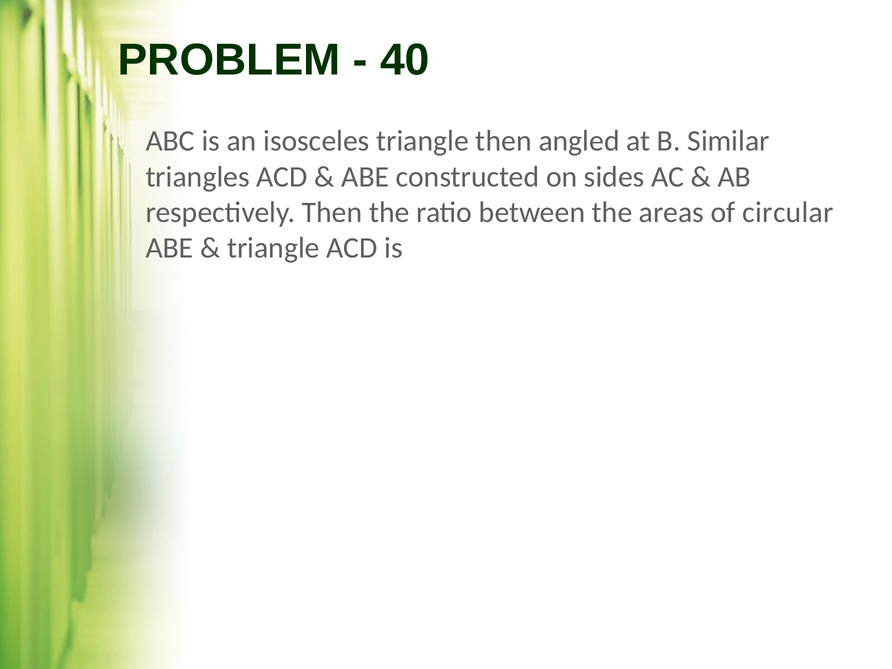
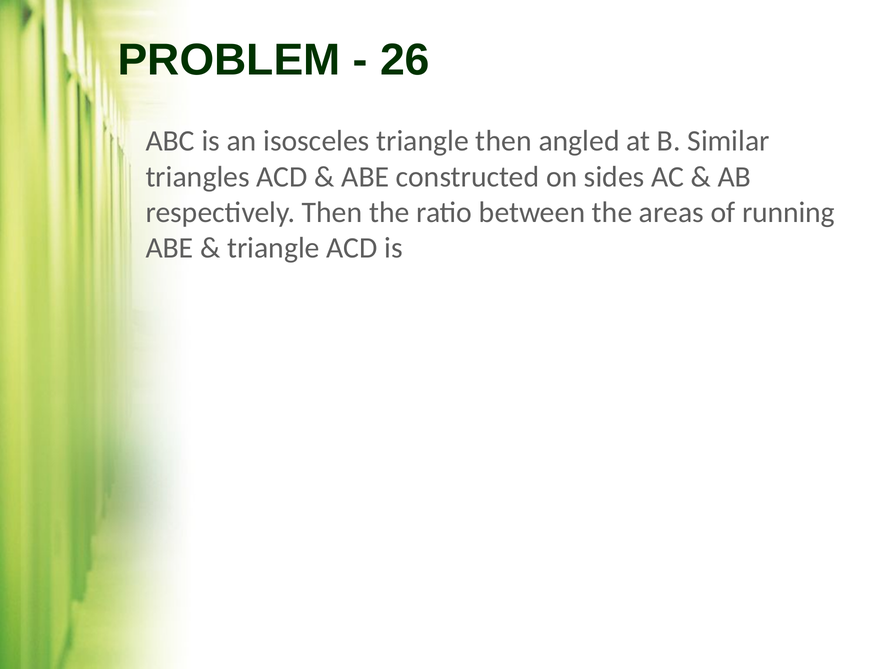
40: 40 -> 26
circular: circular -> running
